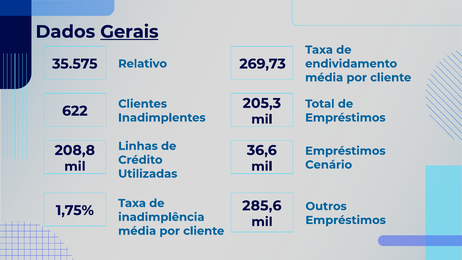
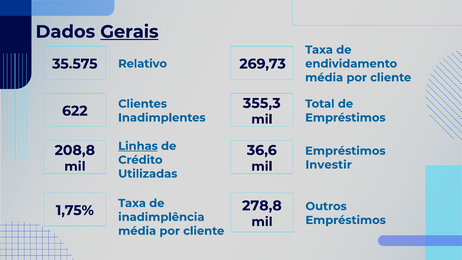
205,3: 205,3 -> 355,3
Linhas underline: none -> present
Cenário: Cenário -> Investir
285,6: 285,6 -> 278,8
